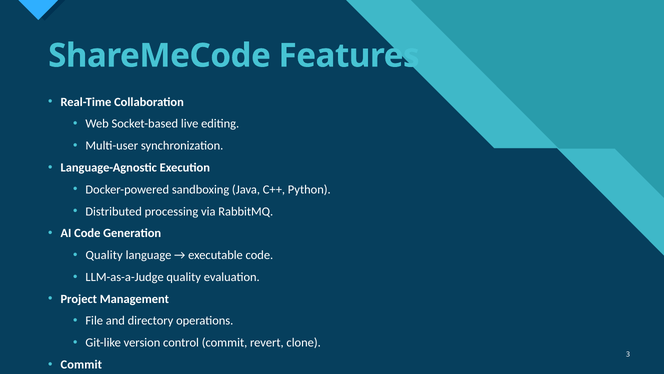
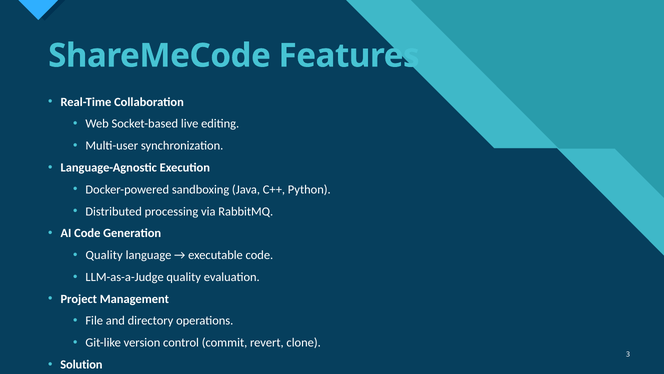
Commit at (81, 364): Commit -> Solution
